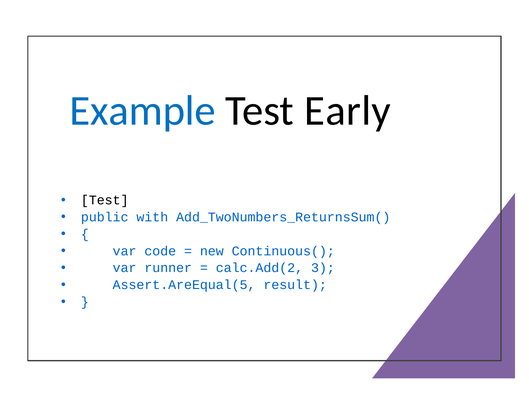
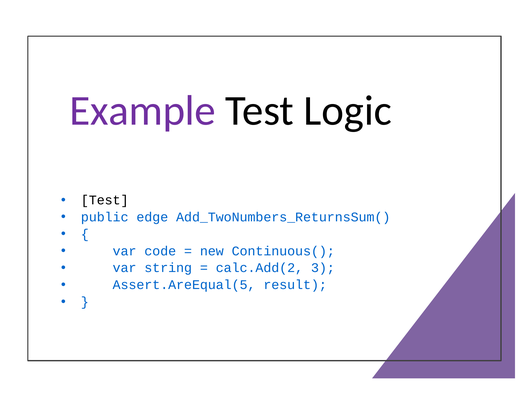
Example colour: blue -> purple
Early: Early -> Logic
with: with -> edge
runner: runner -> string
